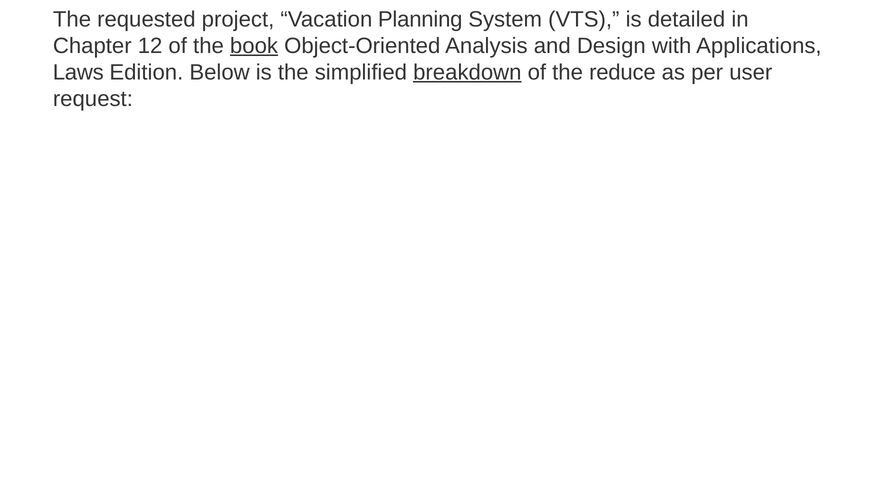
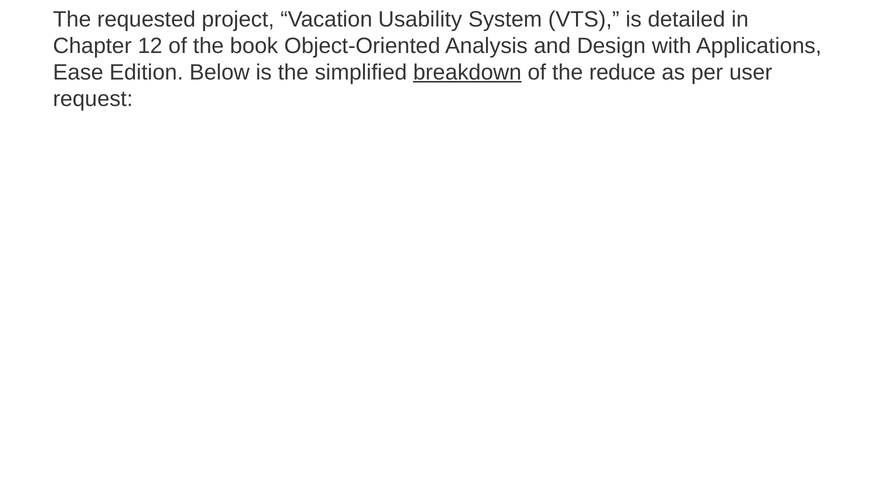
Planning: Planning -> Usability
book underline: present -> none
Laws: Laws -> Ease
